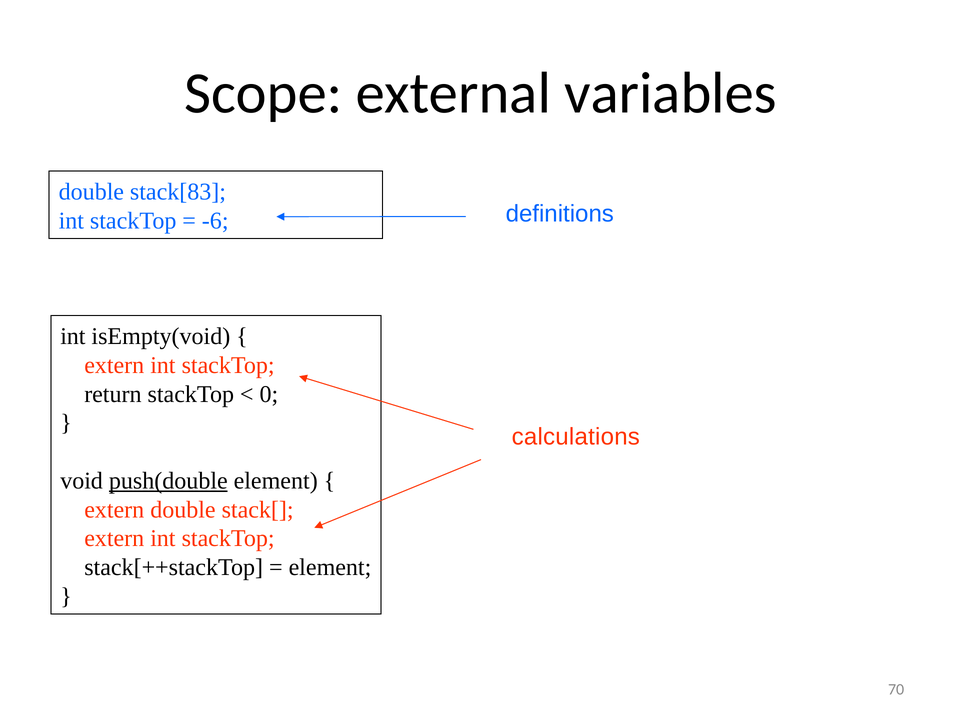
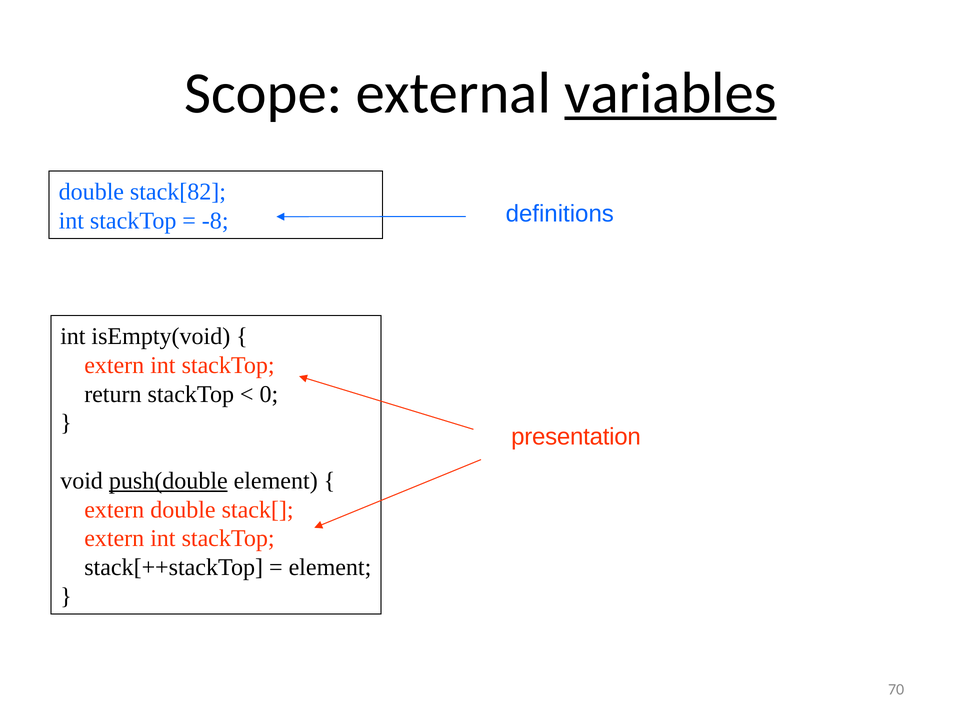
variables underline: none -> present
stack[83: stack[83 -> stack[82
-6: -6 -> -8
calculations: calculations -> presentation
